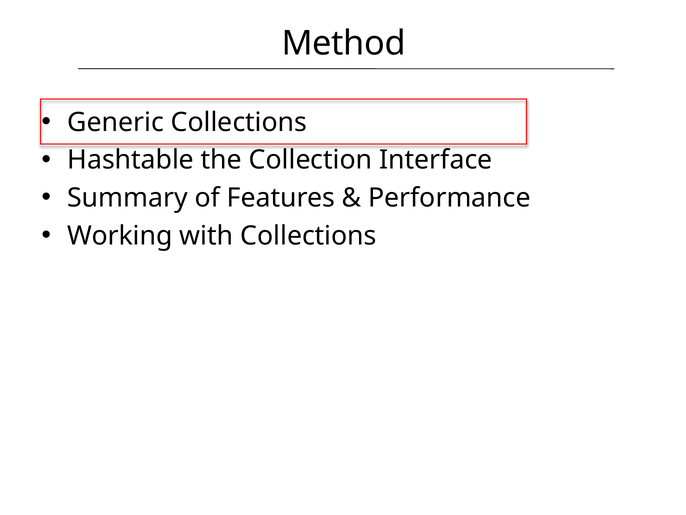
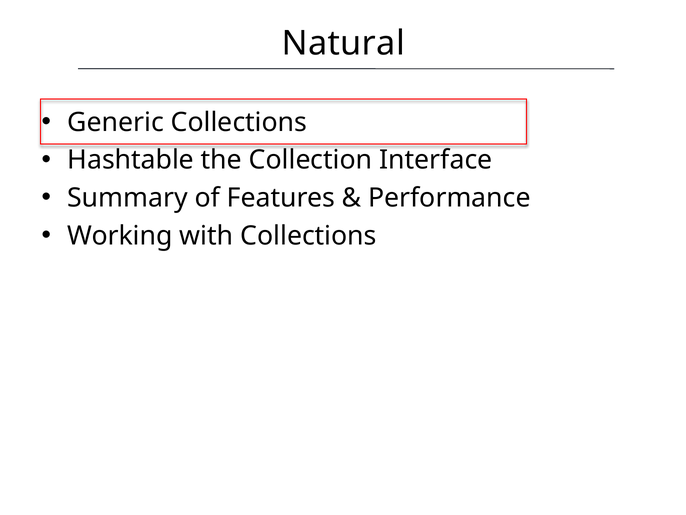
Method: Method -> Natural
